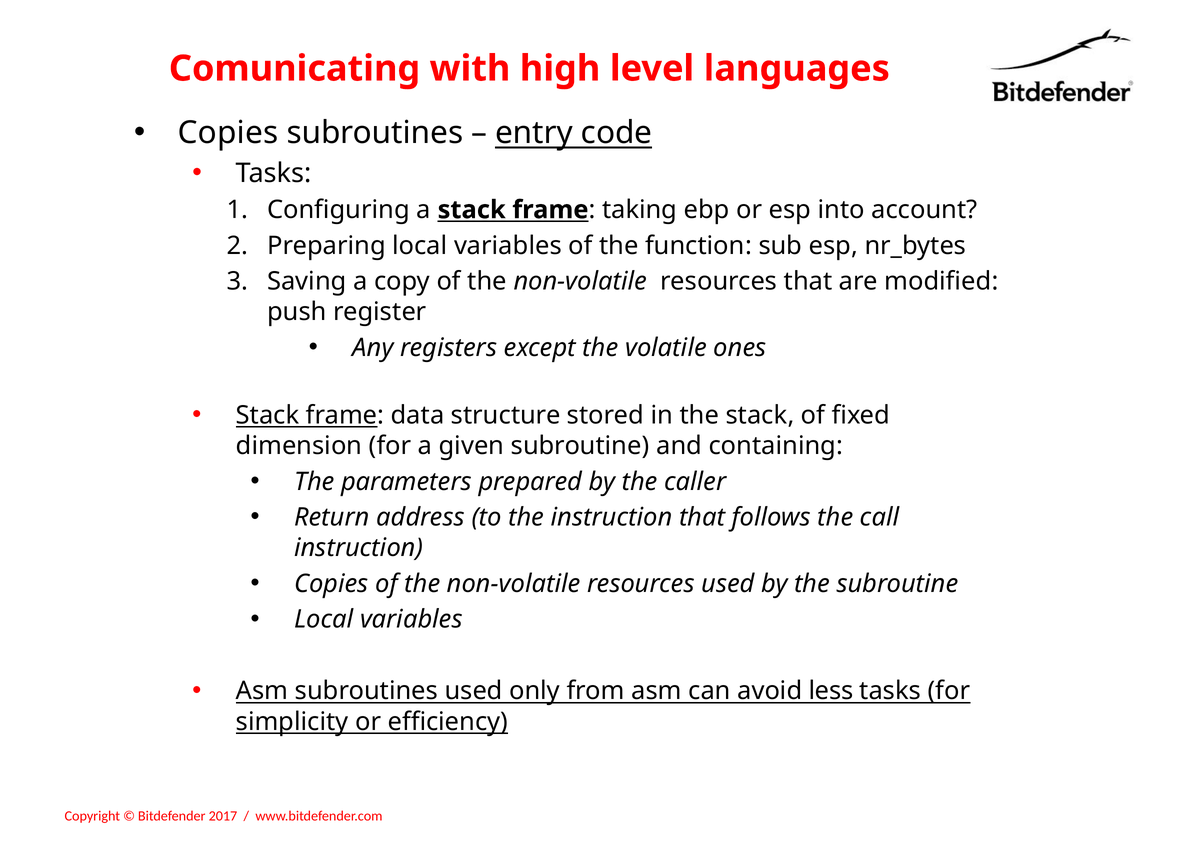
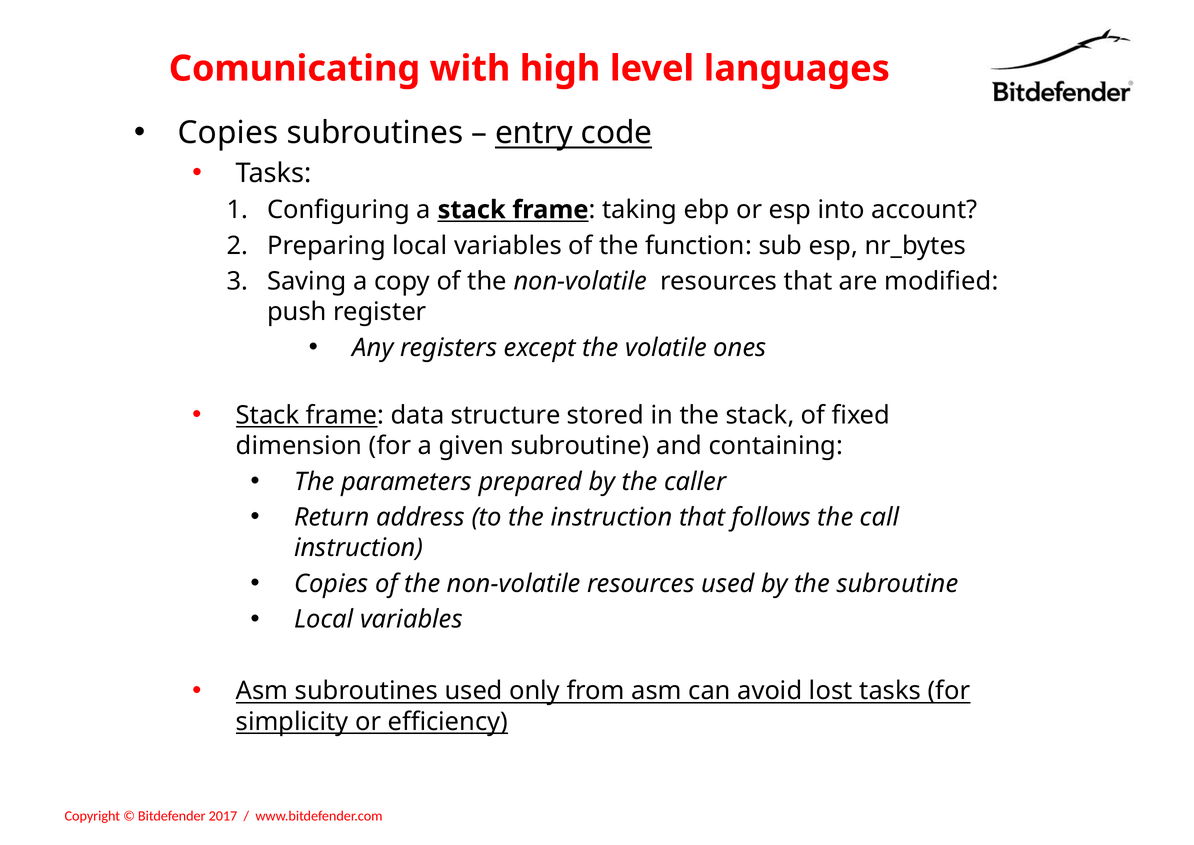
less: less -> lost
